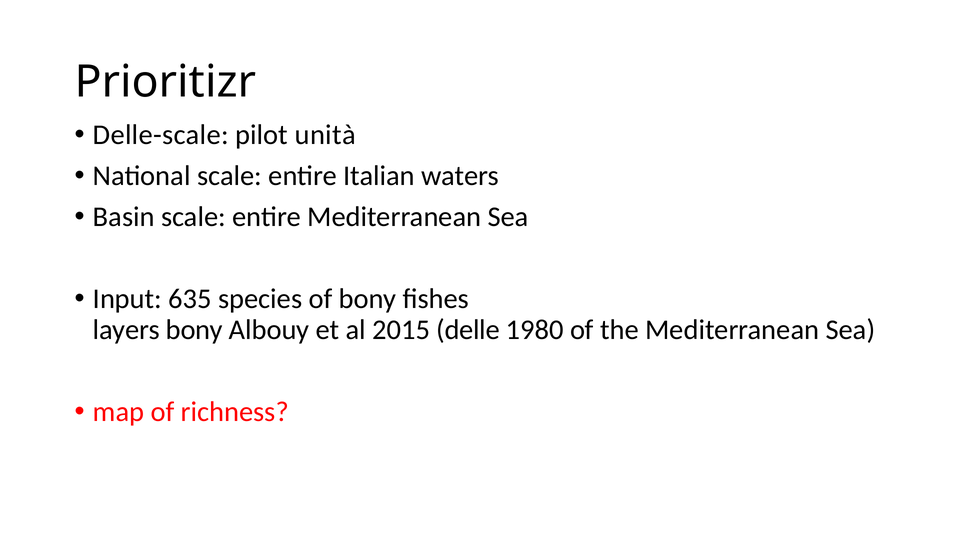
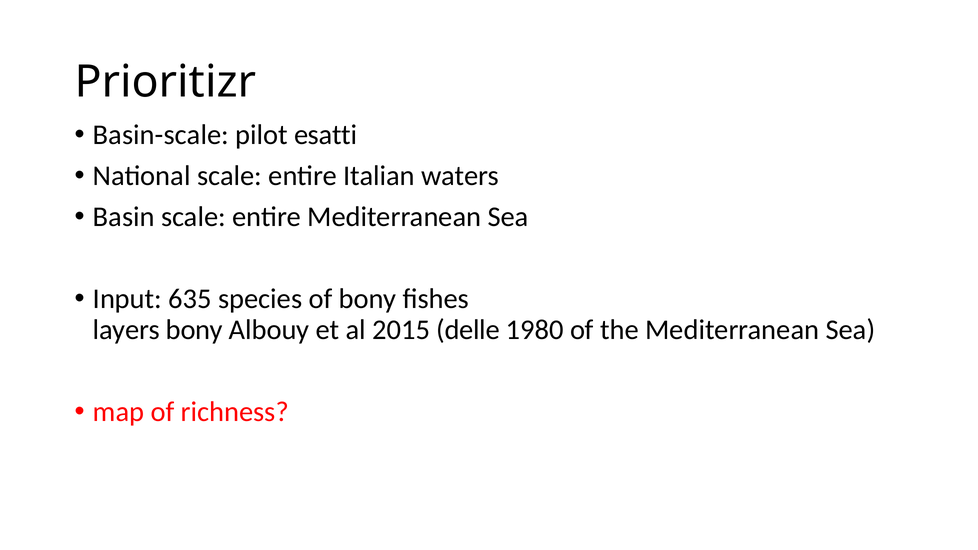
Delle-scale: Delle-scale -> Basin-scale
unità: unità -> esatti
